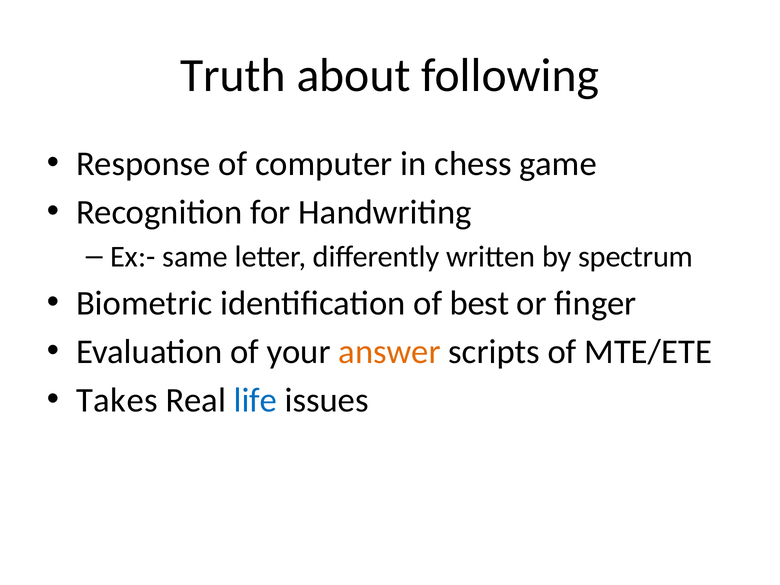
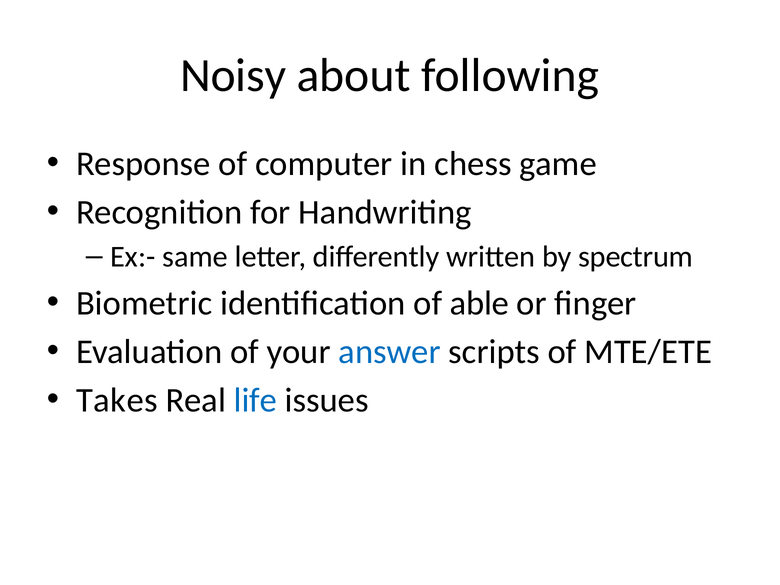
Truth: Truth -> Noisy
best: best -> able
answer colour: orange -> blue
